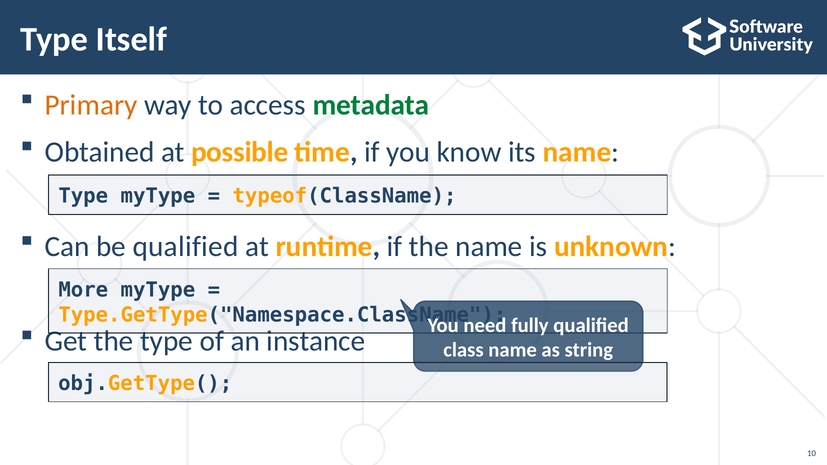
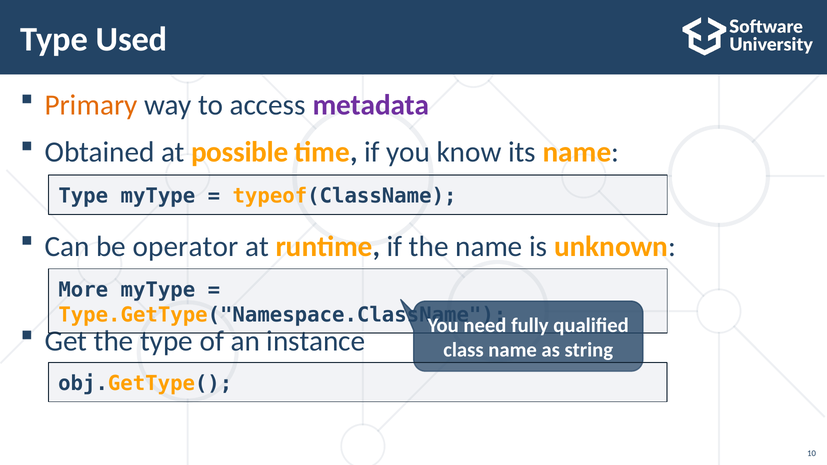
Itself: Itself -> Used
metadata colour: green -> purple
be qualified: qualified -> operator
